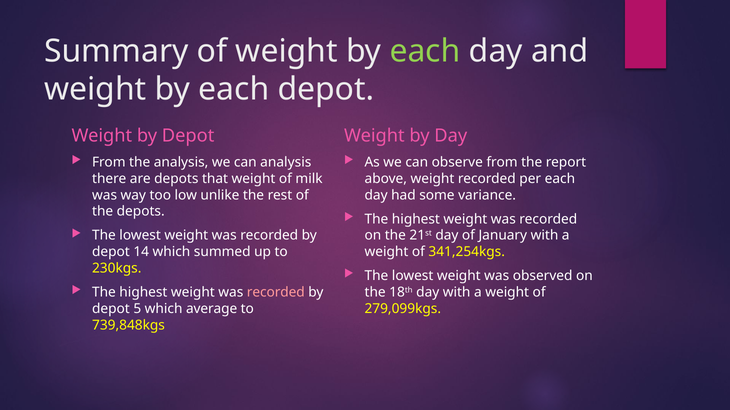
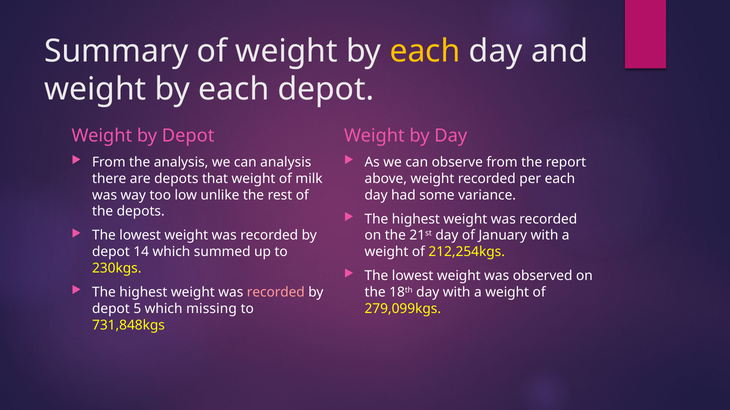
each at (425, 51) colour: light green -> yellow
341,254kgs: 341,254kgs -> 212,254kgs
average: average -> missing
739,848kgs: 739,848kgs -> 731,848kgs
